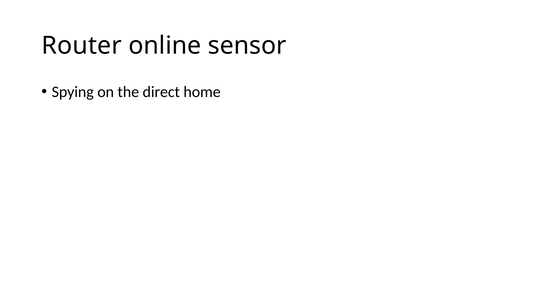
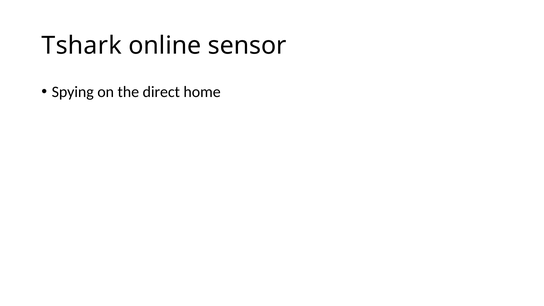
Router: Router -> Tshark
